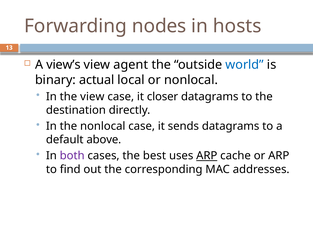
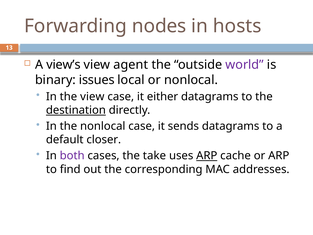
world colour: blue -> purple
actual: actual -> issues
closer: closer -> either
destination underline: none -> present
above: above -> closer
best: best -> take
